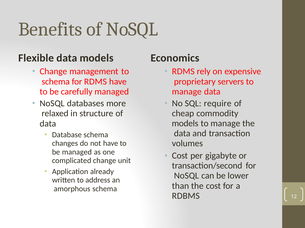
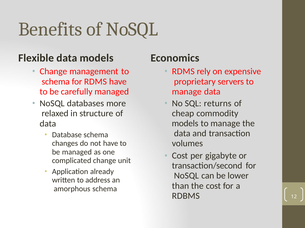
require: require -> returns
